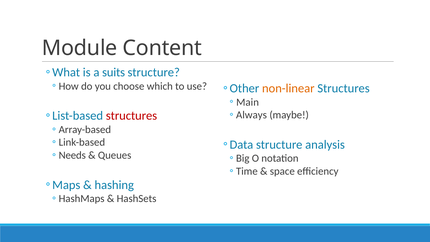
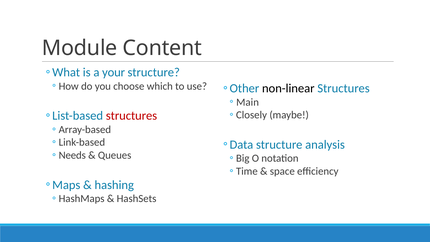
suits: suits -> your
non-linear colour: orange -> black
Always: Always -> Closely
